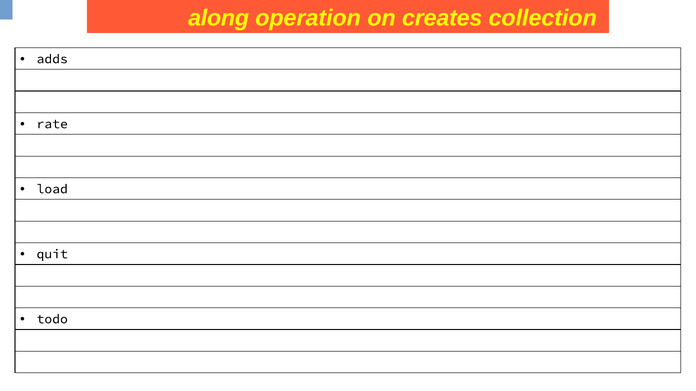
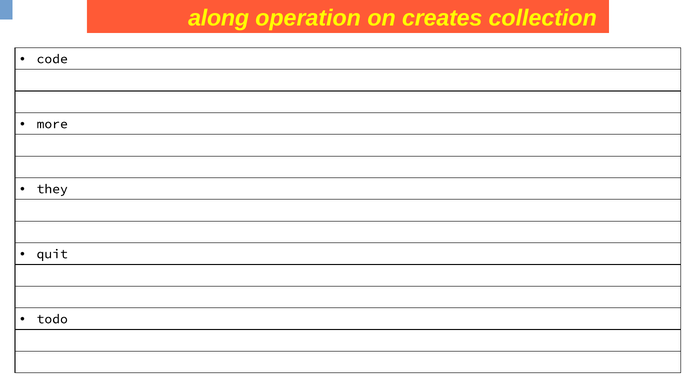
adds: adds -> code
rate: rate -> more
load: load -> they
